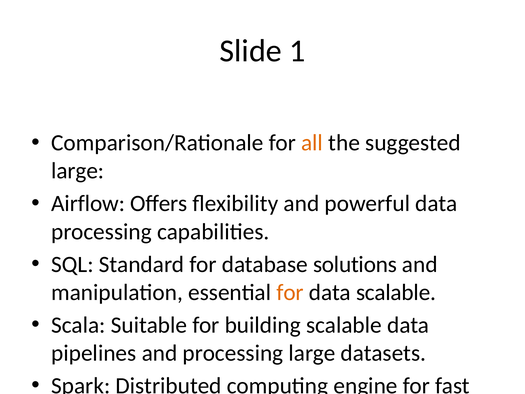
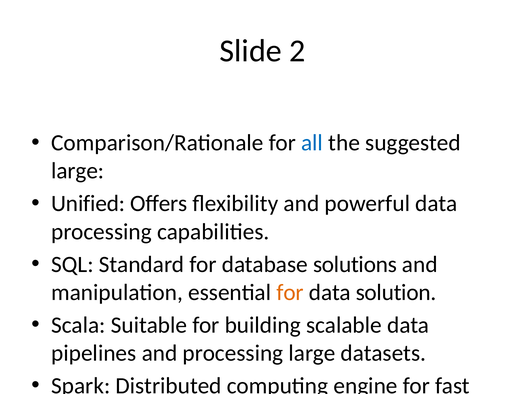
1: 1 -> 2
all colour: orange -> blue
Airflow at (88, 203): Airflow -> Unified
data scalable: scalable -> solution
